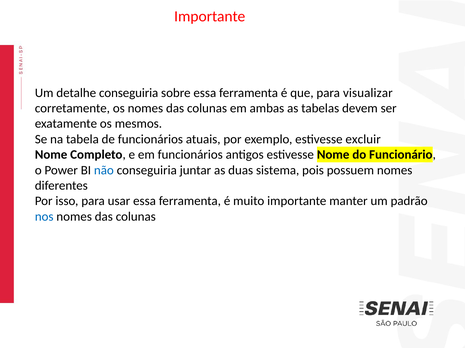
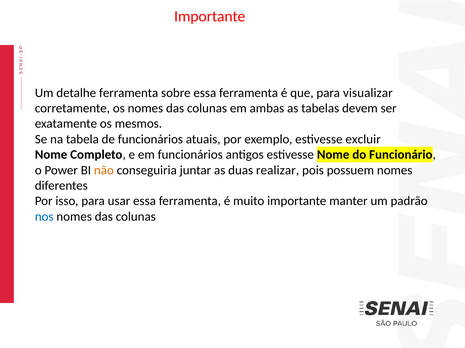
detalhe conseguiria: conseguiria -> ferramenta
não colour: blue -> orange
sistema: sistema -> realizar
